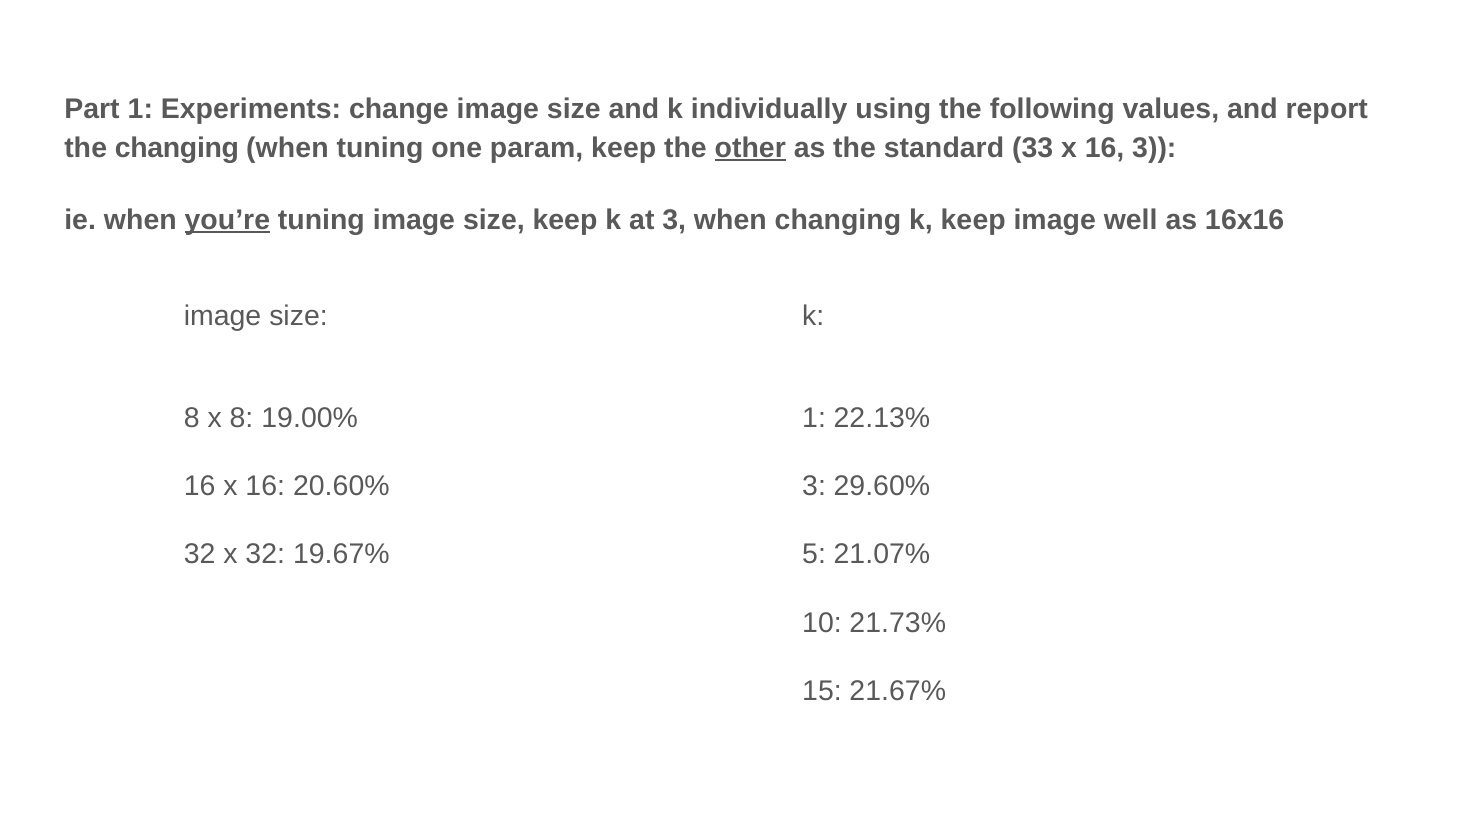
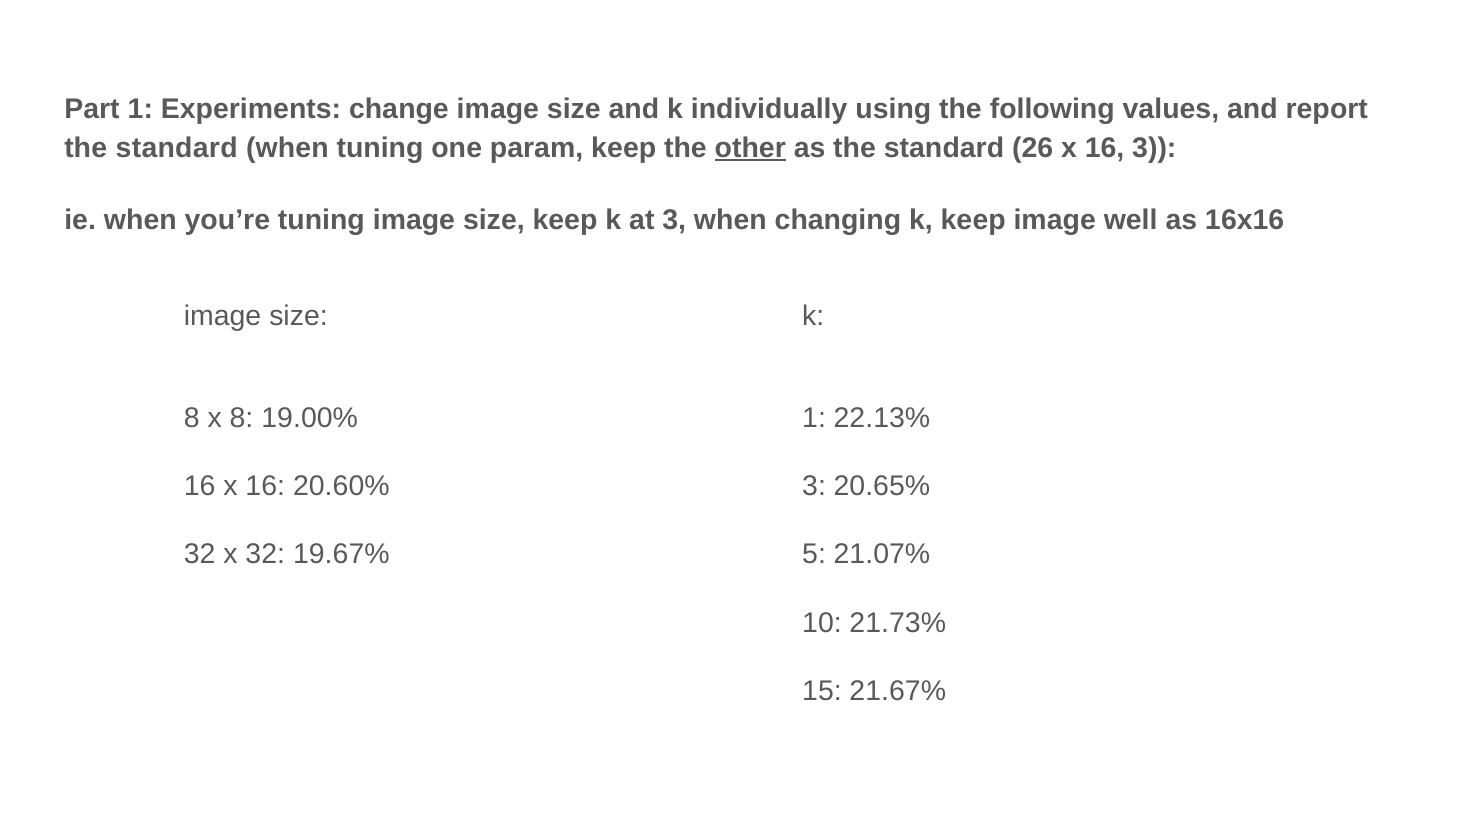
changing at (177, 148): changing -> standard
33: 33 -> 26
you’re underline: present -> none
29.60%: 29.60% -> 20.65%
